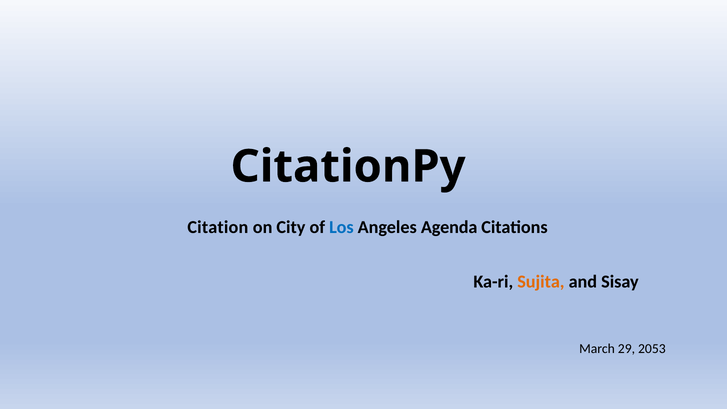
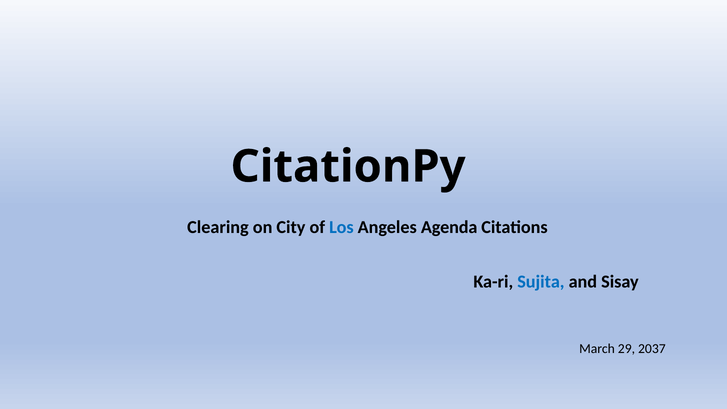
Citation: Citation -> Clearing
Sujita colour: orange -> blue
2053: 2053 -> 2037
